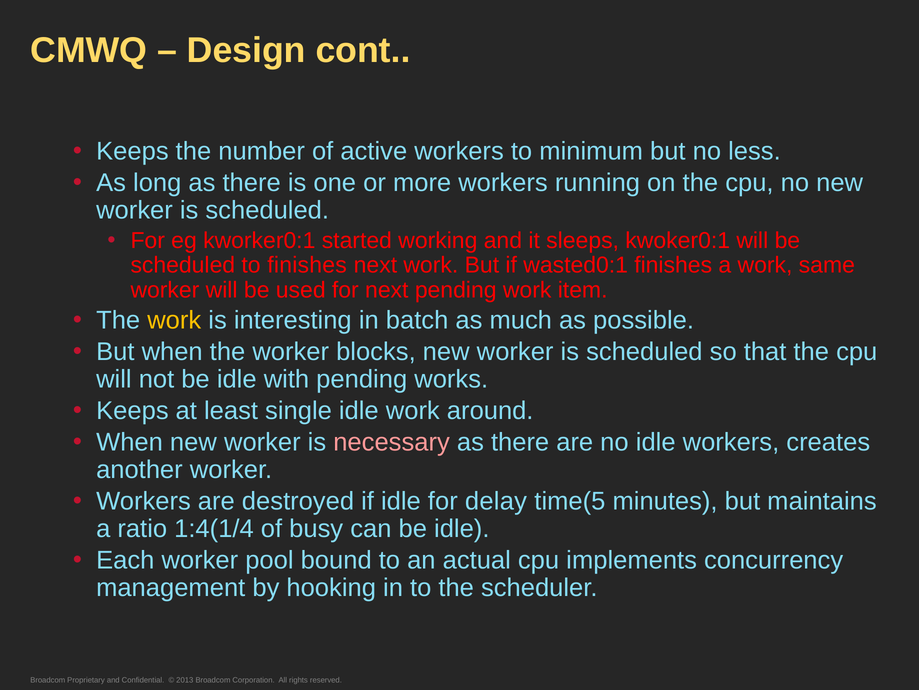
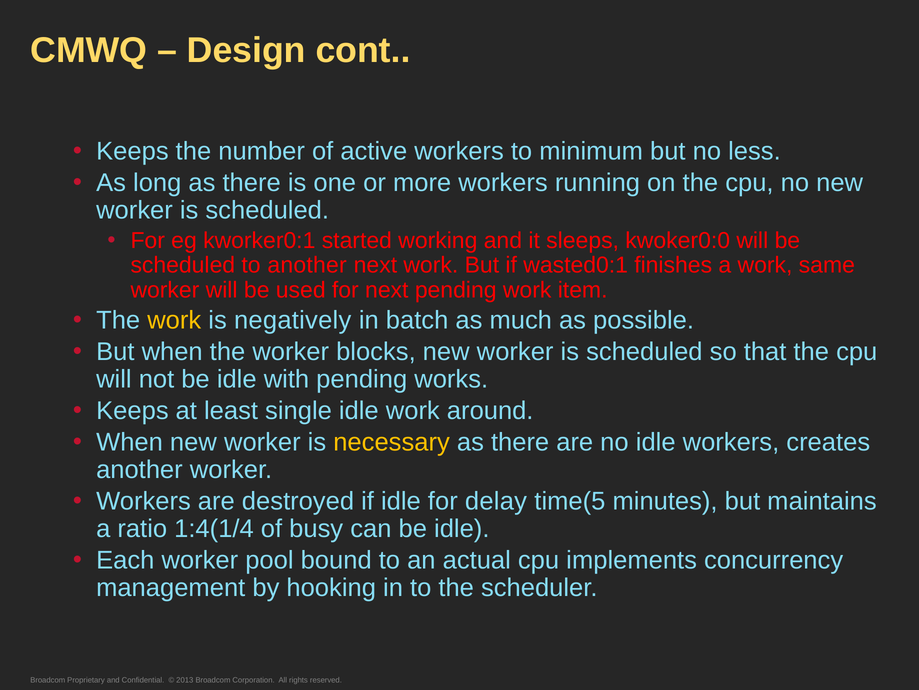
kwoker0:1: kwoker0:1 -> kwoker0:0
to finishes: finishes -> another
interesting: interesting -> negatively
necessary colour: pink -> yellow
